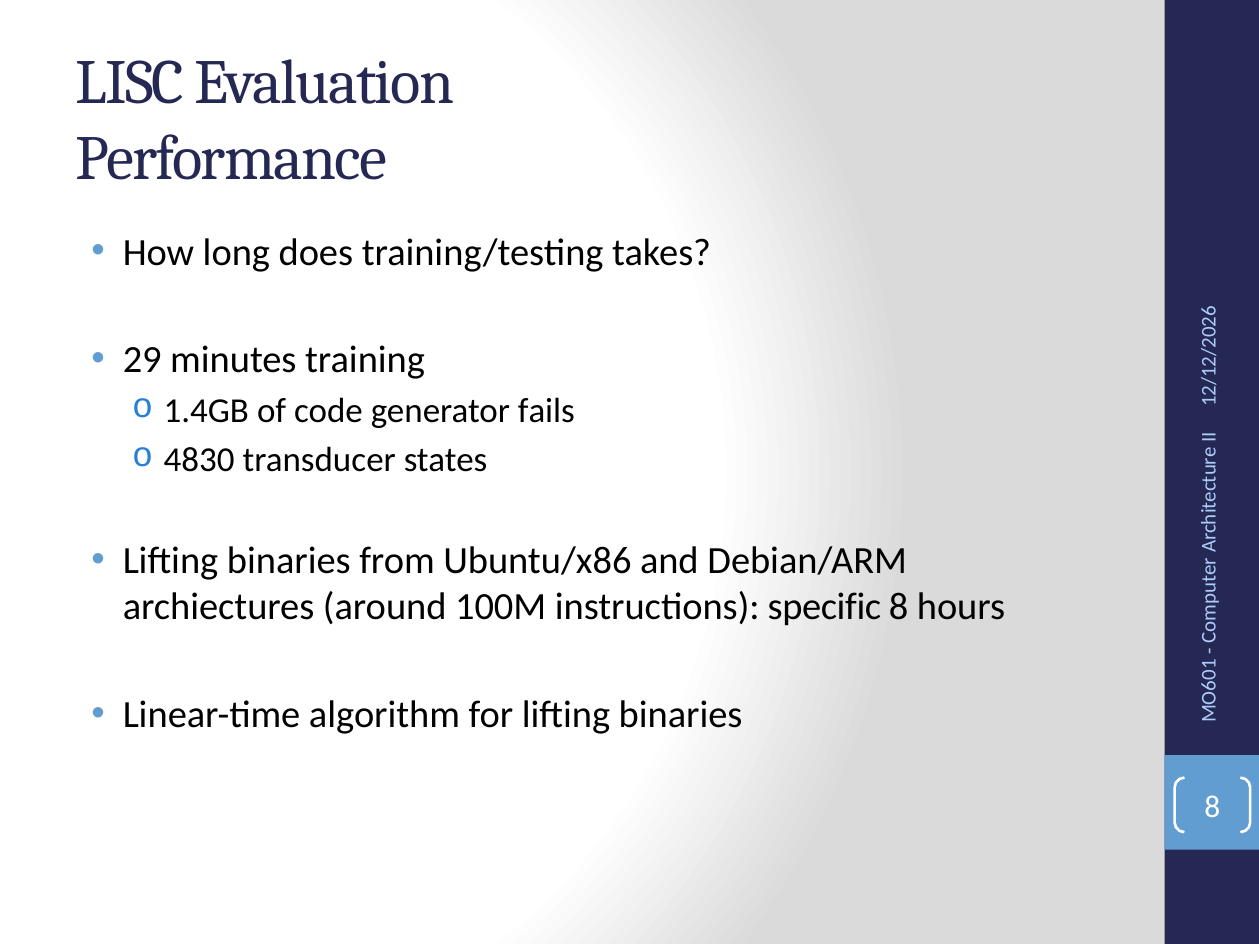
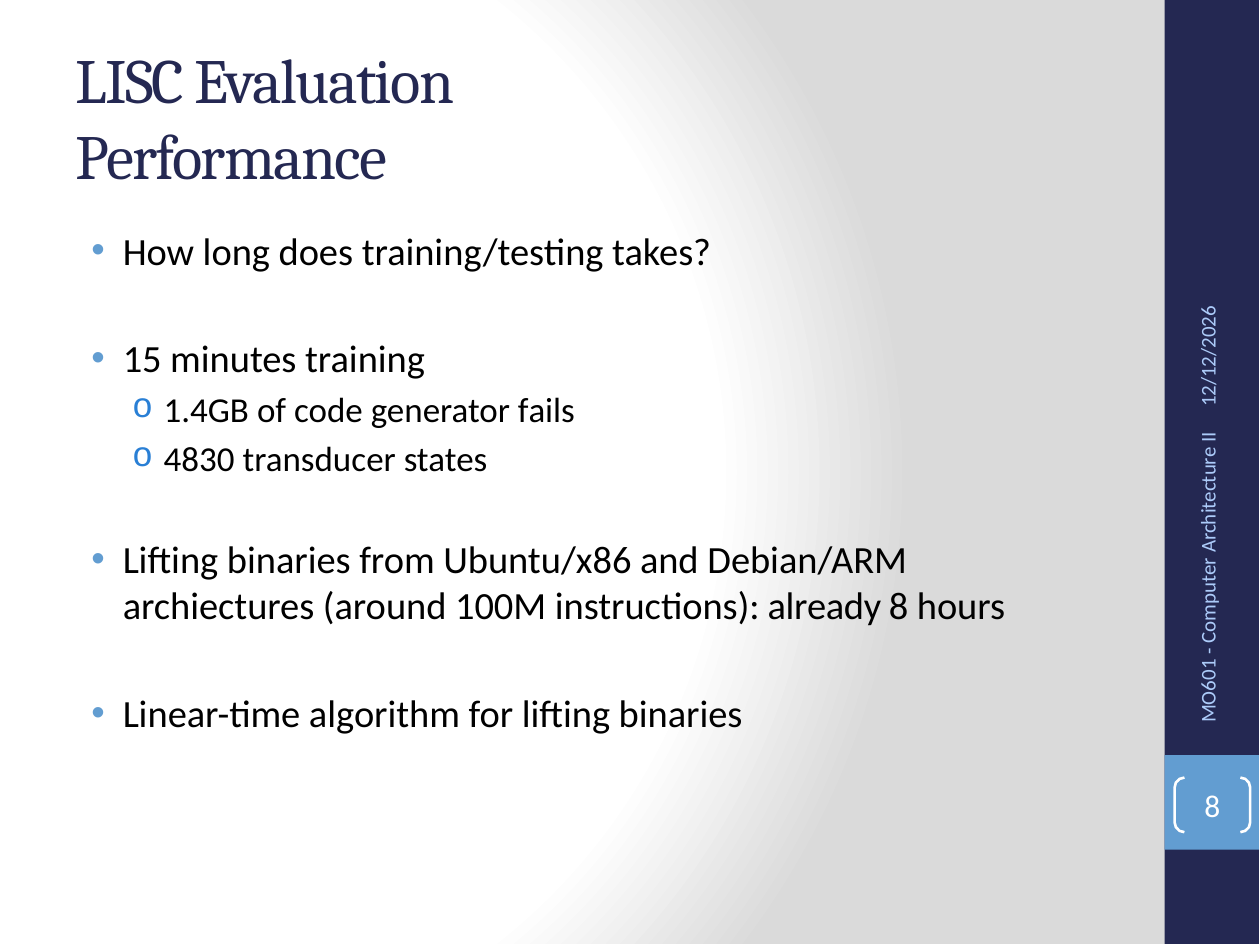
29: 29 -> 15
specific: specific -> already
